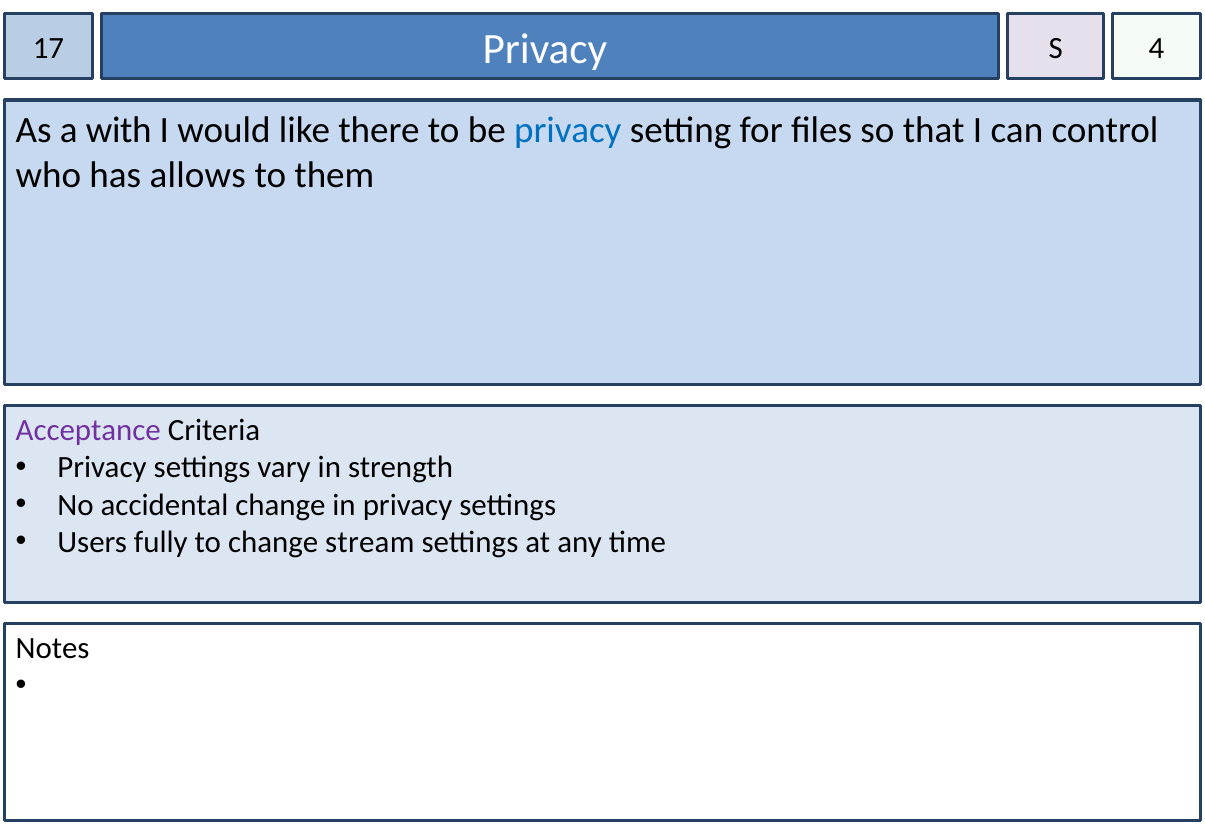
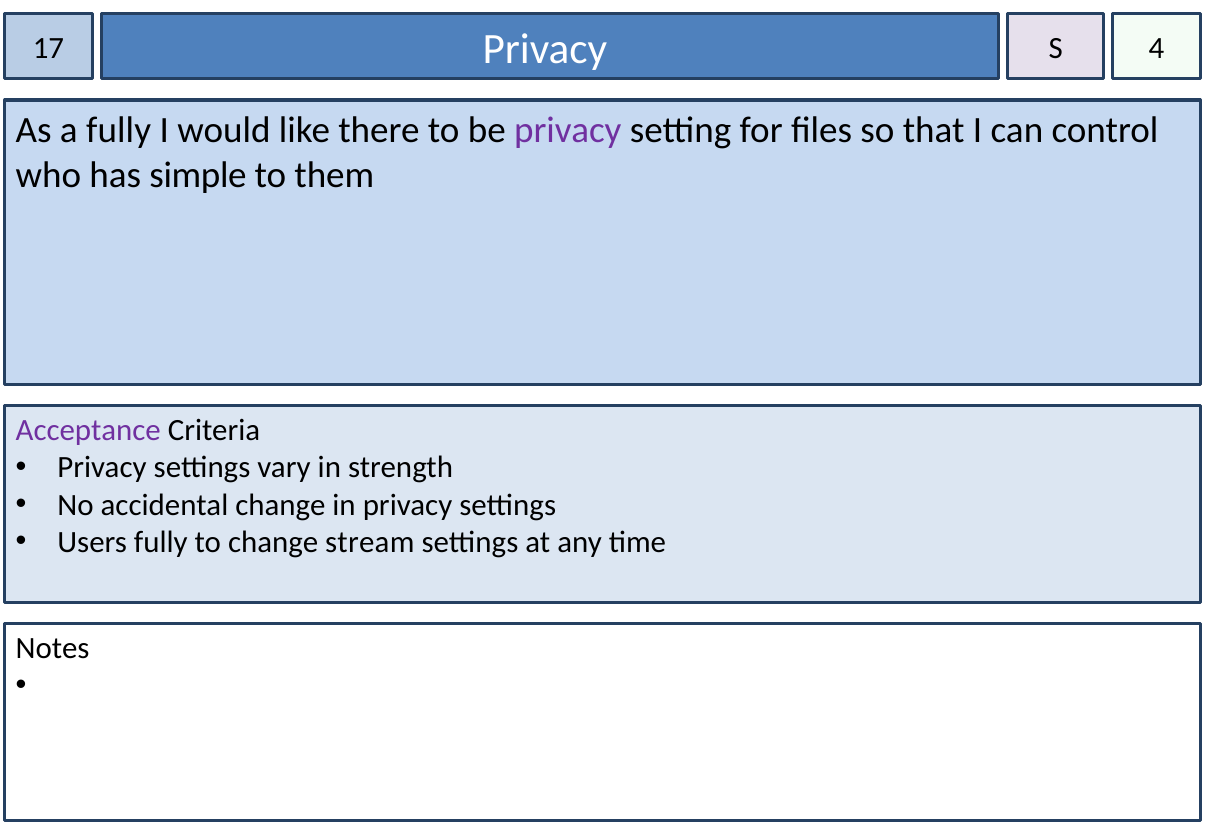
a with: with -> fully
privacy at (568, 130) colour: blue -> purple
allows: allows -> simple
